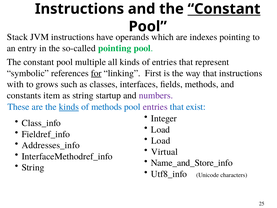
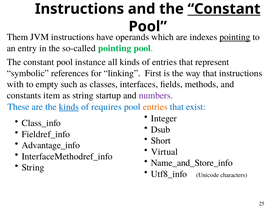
Stack: Stack -> Them
pointing at (235, 37) underline: none -> present
multiple: multiple -> instance
for underline: present -> none
grows: grows -> empty
of methods: methods -> requires
entries at (155, 107) colour: purple -> orange
Load at (160, 129): Load -> Dsub
Load at (161, 141): Load -> Short
Addresses_info: Addresses_info -> Advantage_info
